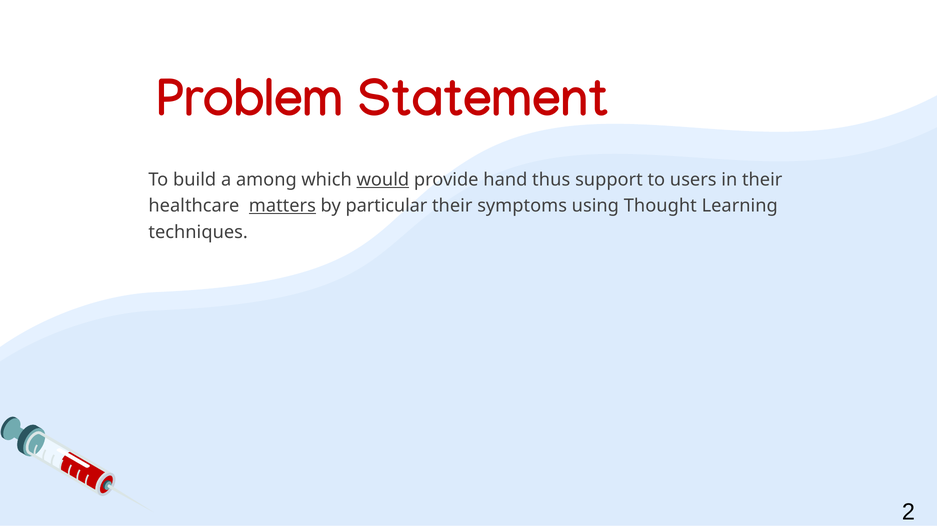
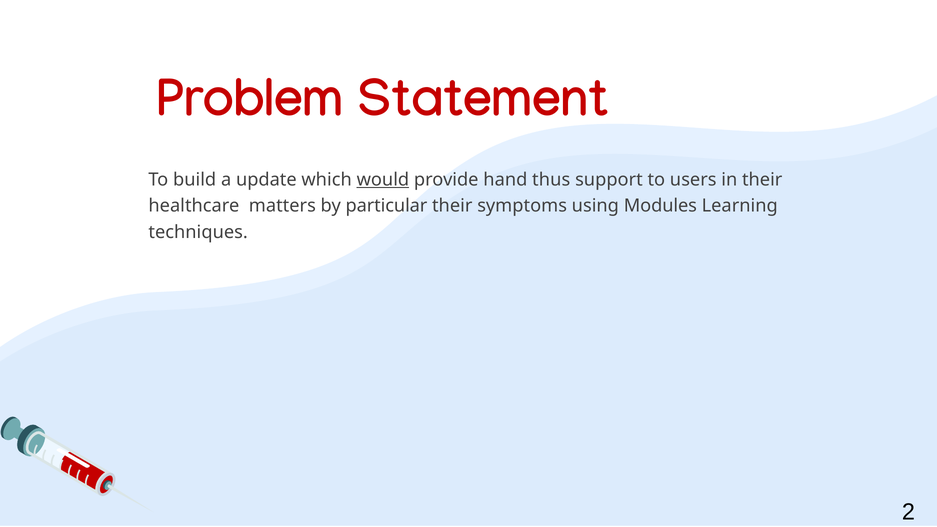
among: among -> update
matters underline: present -> none
Thought: Thought -> Modules
